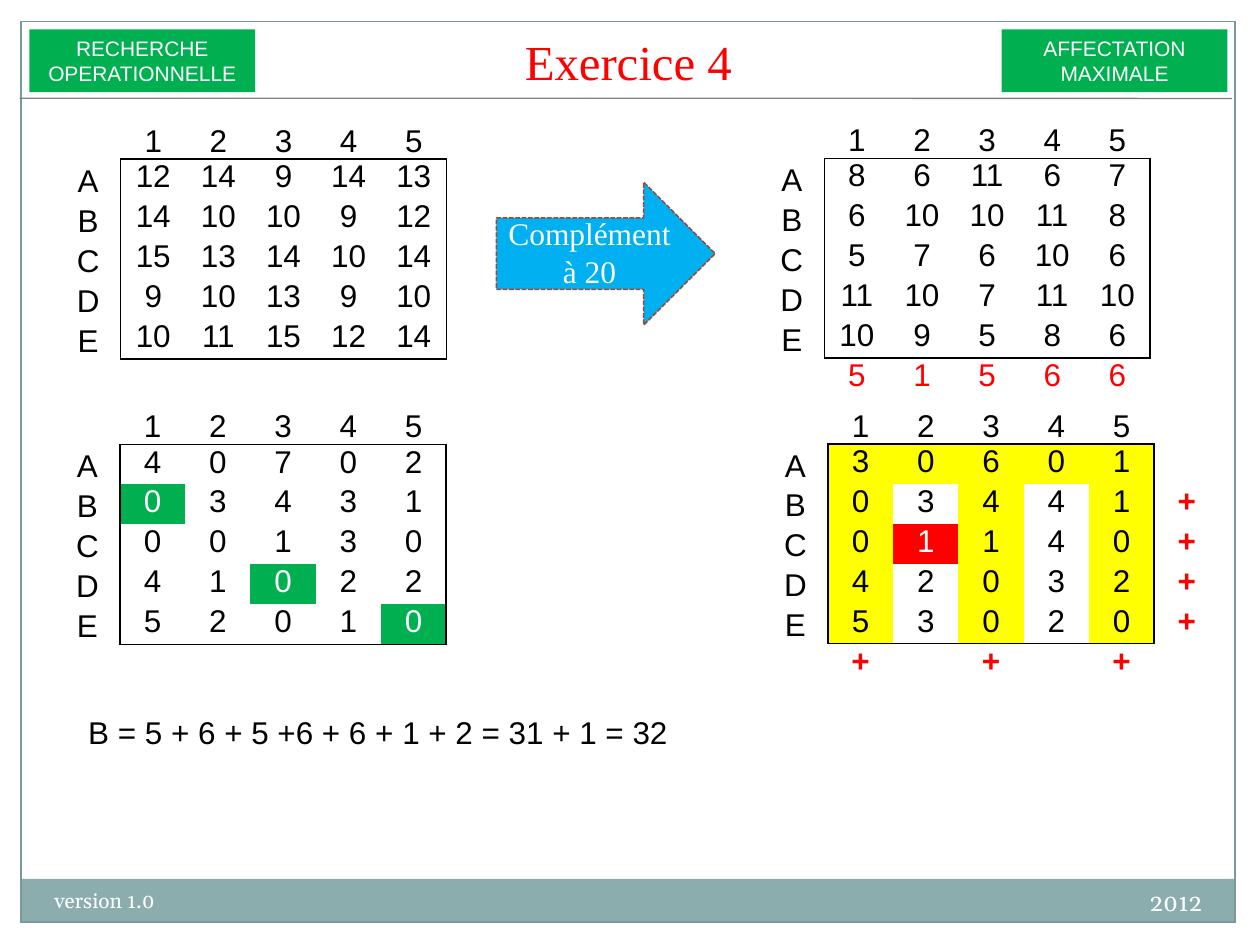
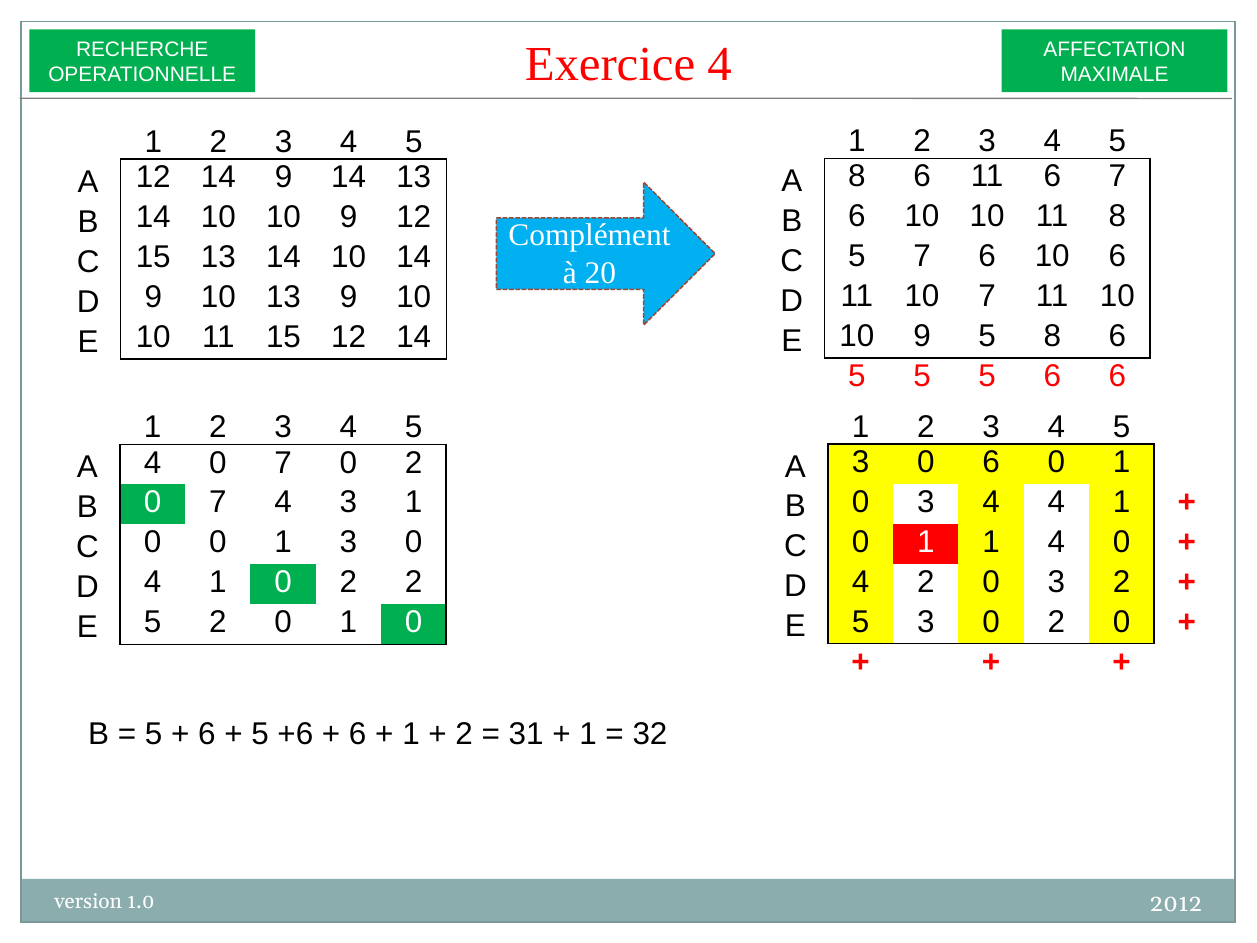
1 at (922, 376): 1 -> 5
3 at (218, 502): 3 -> 7
